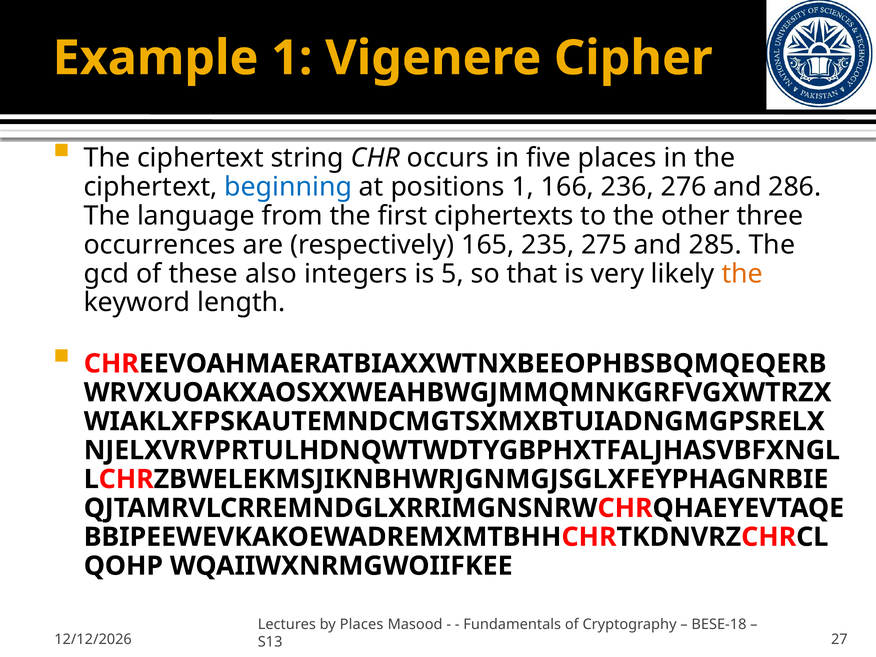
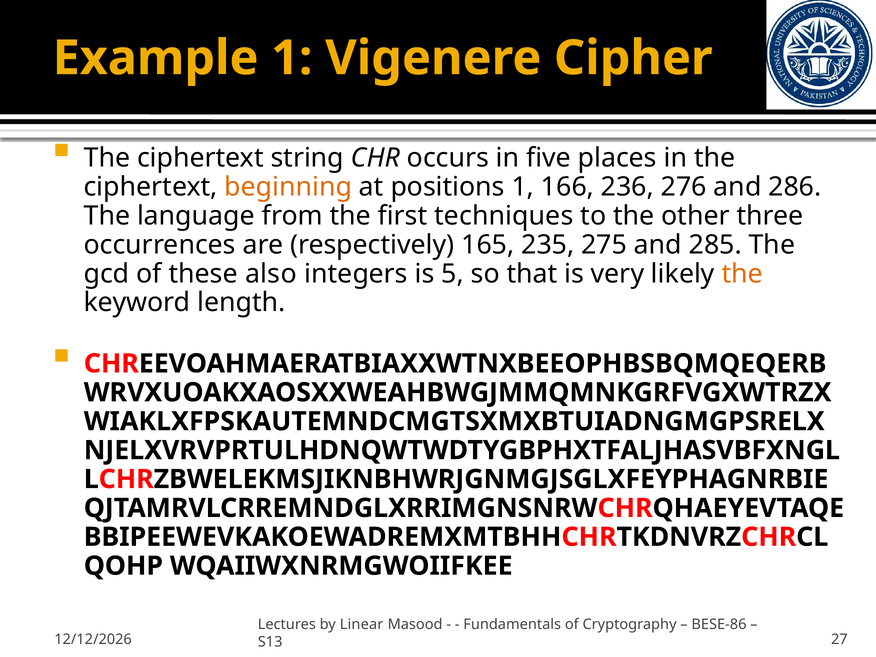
beginning colour: blue -> orange
ciphertexts: ciphertexts -> techniques
by Places: Places -> Linear
BESE-18: BESE-18 -> BESE-86
